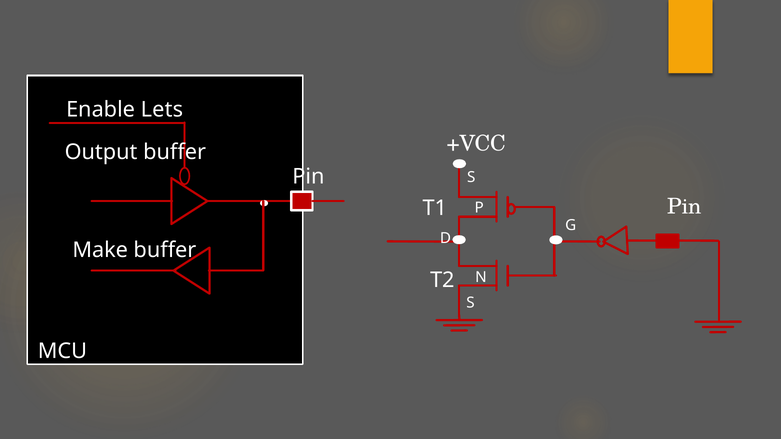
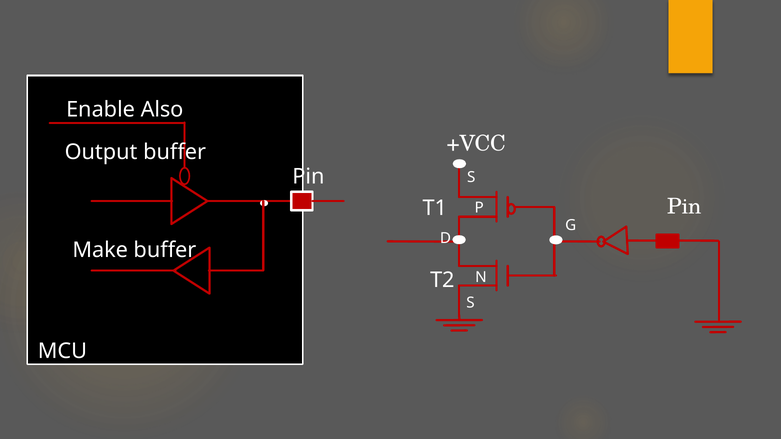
Lets: Lets -> Also
